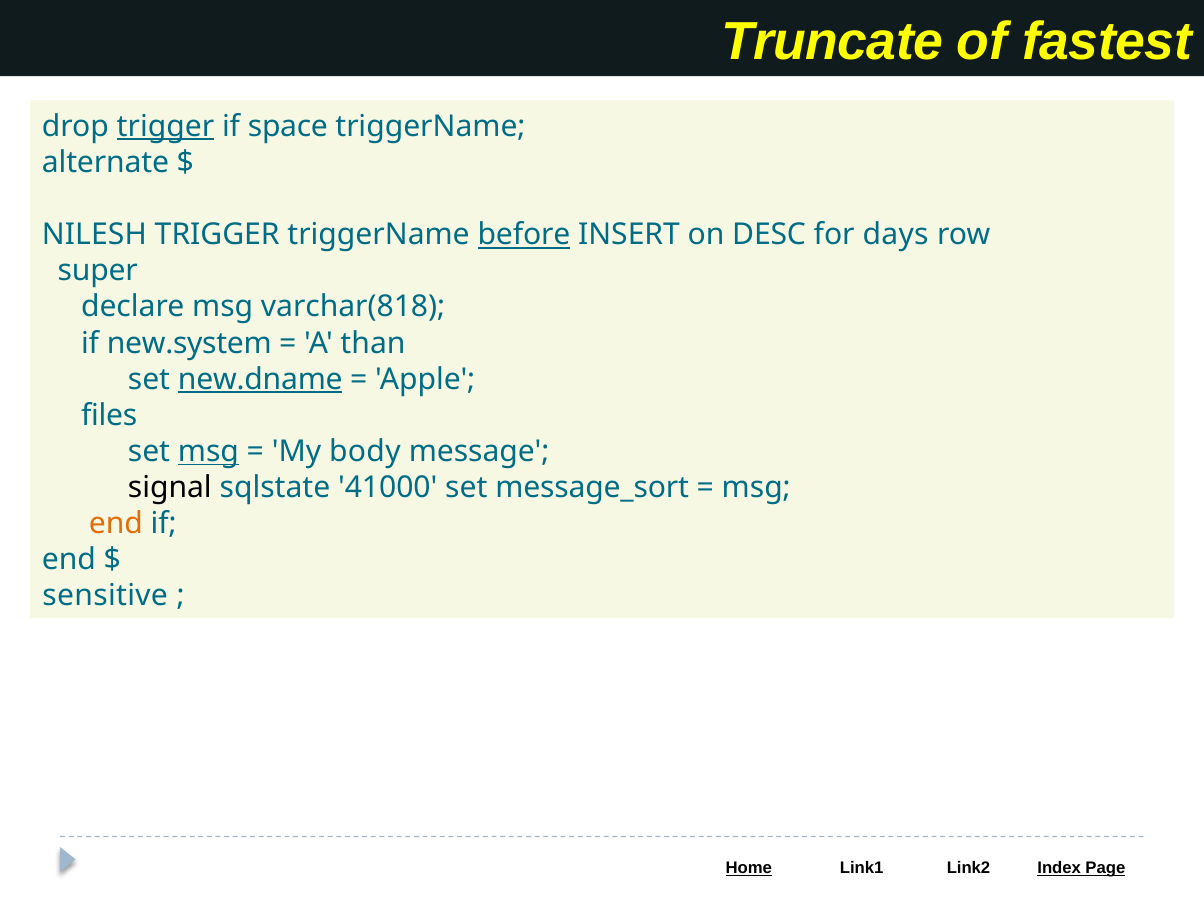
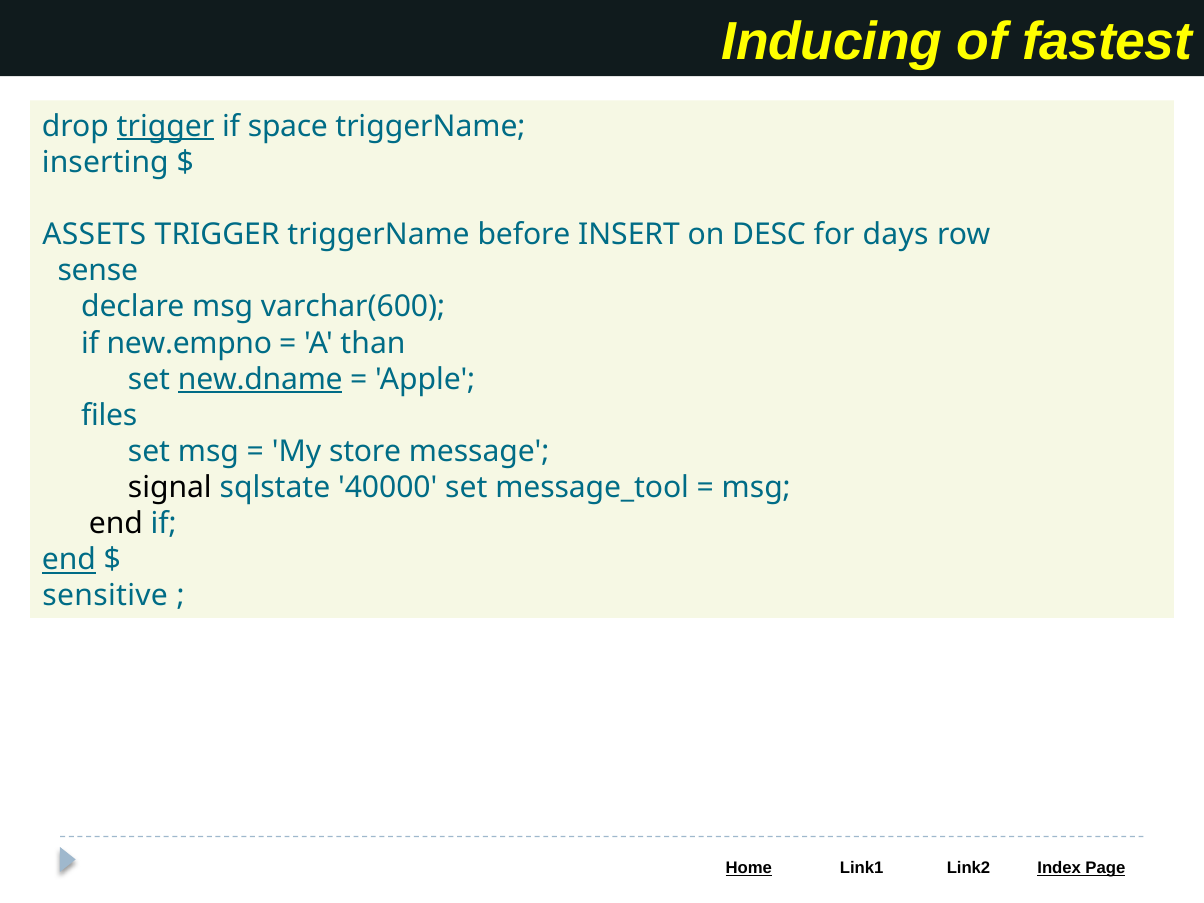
Truncate: Truncate -> Inducing
alternate: alternate -> inserting
NILESH: NILESH -> ASSETS
before underline: present -> none
super: super -> sense
varchar(818: varchar(818 -> varchar(600
new.system: new.system -> new.empno
msg at (208, 451) underline: present -> none
body: body -> store
41000: 41000 -> 40000
message_sort: message_sort -> message_tool
end at (116, 524) colour: orange -> black
end at (69, 560) underline: none -> present
